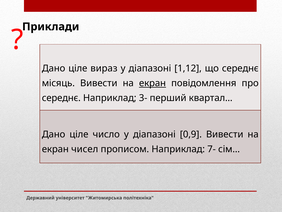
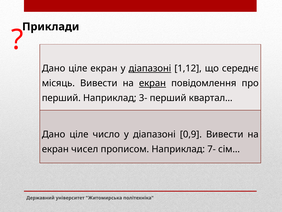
ціле вираз: вираз -> екран
діапазоні at (150, 68) underline: none -> present
середнє at (61, 98): середнє -> перший
